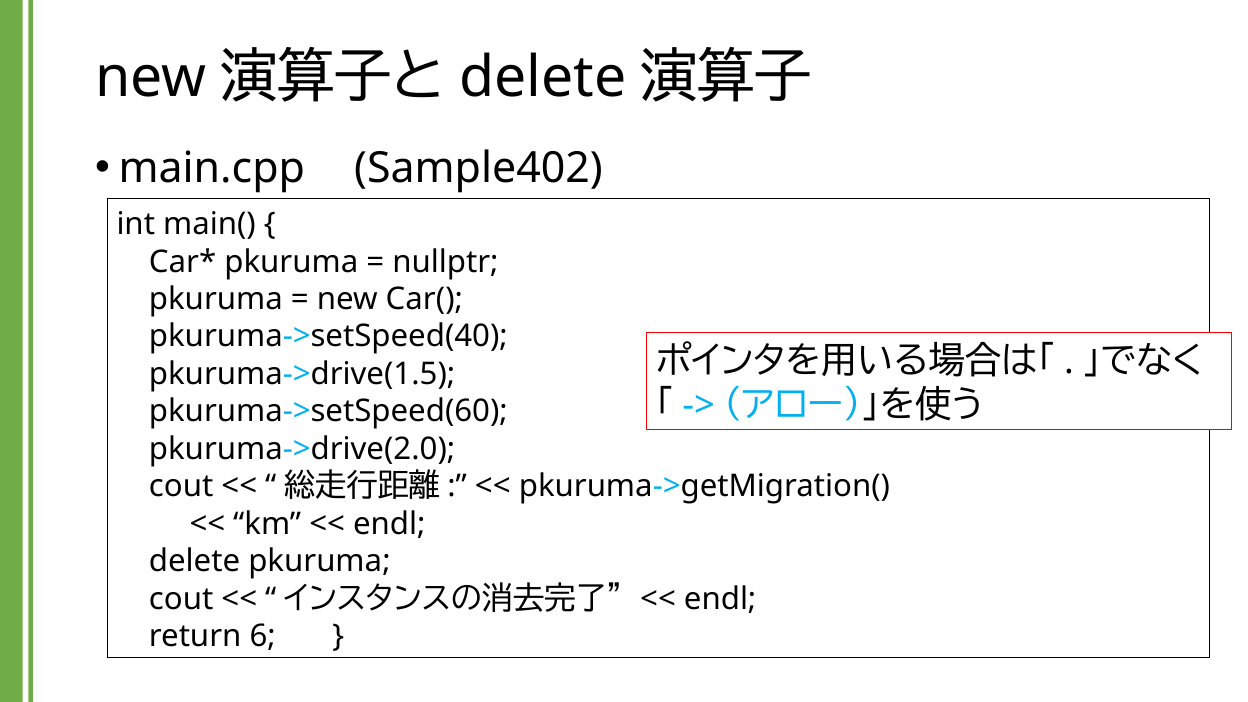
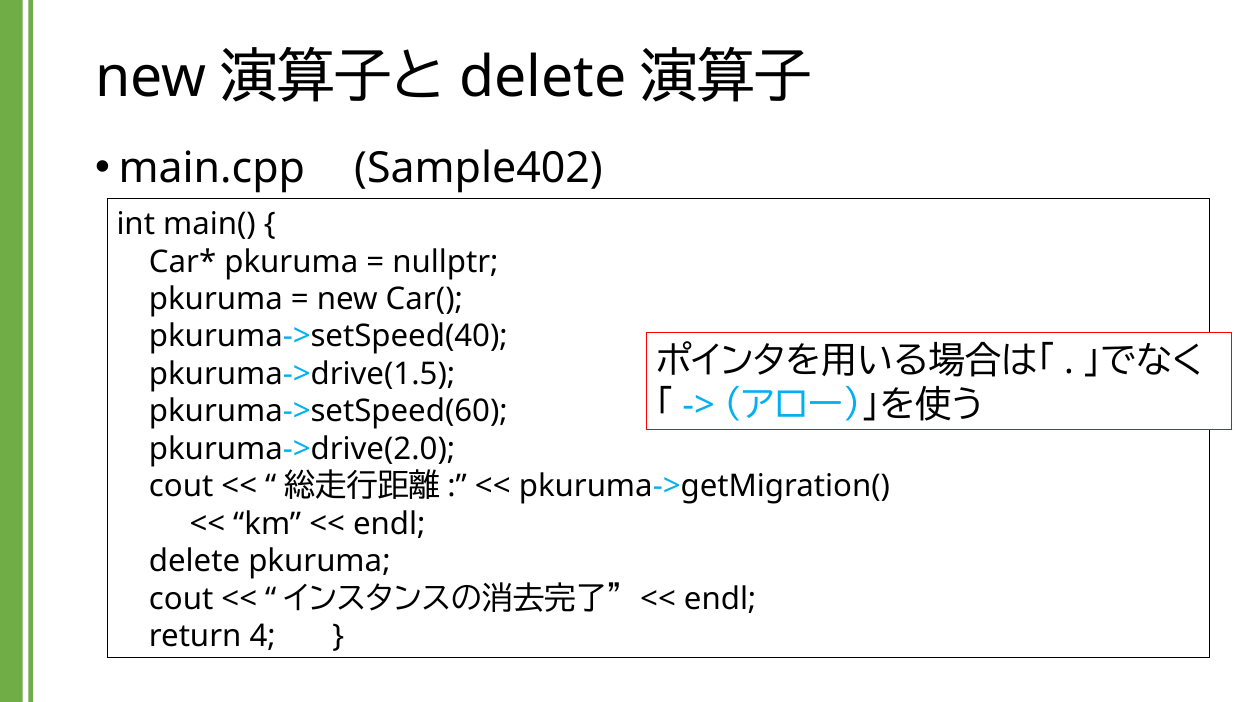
6: 6 -> 4
